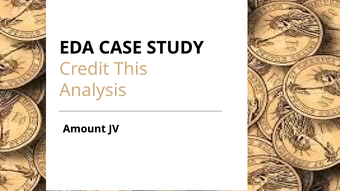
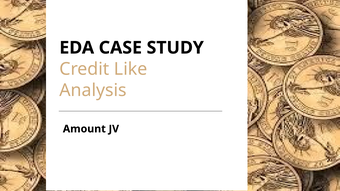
This: This -> Like
